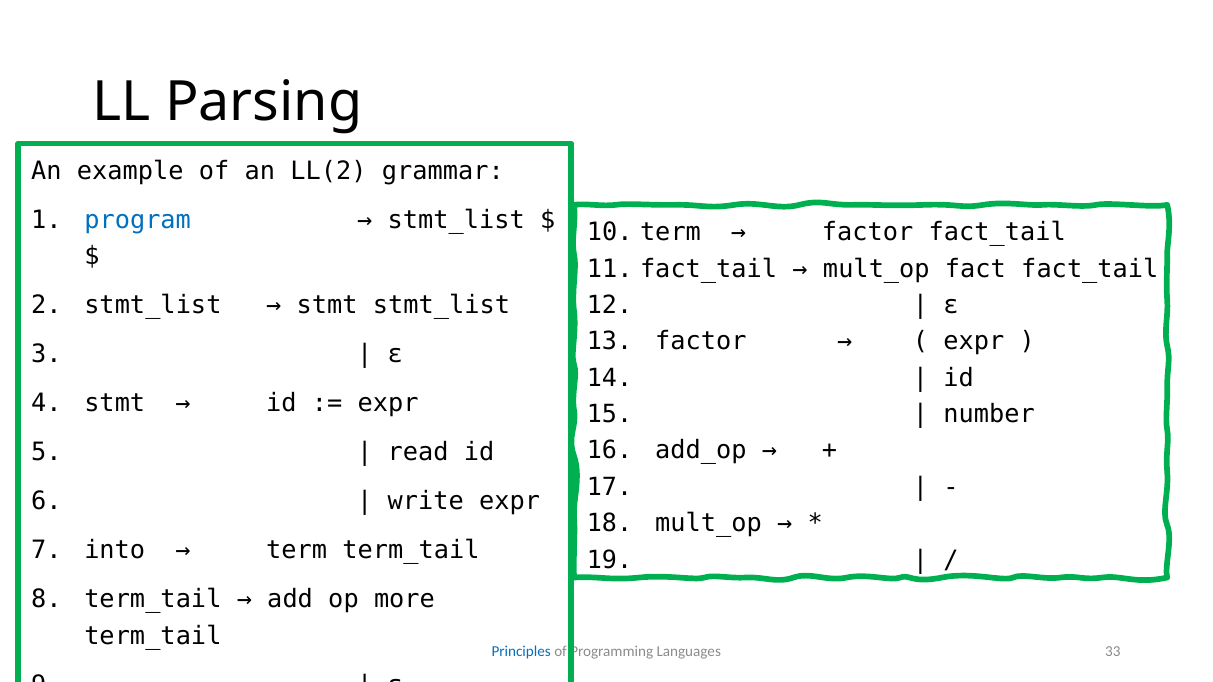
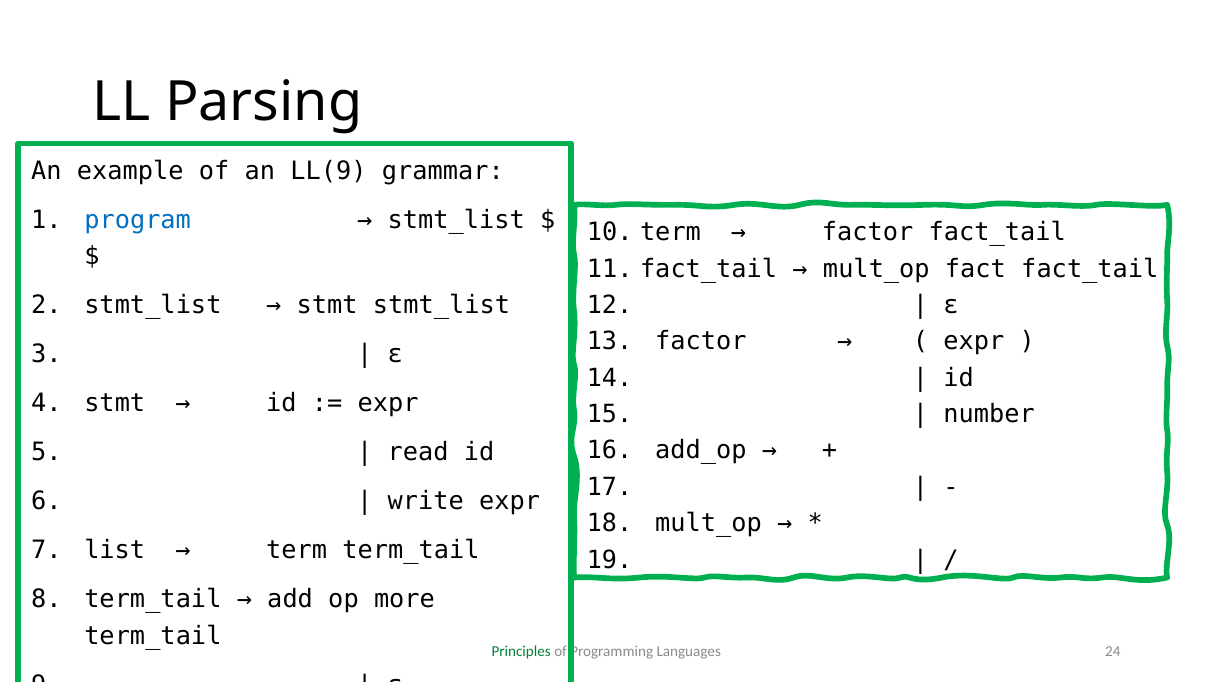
LL(2: LL(2 -> LL(9
into: into -> list
Principles colour: blue -> green
33: 33 -> 24
